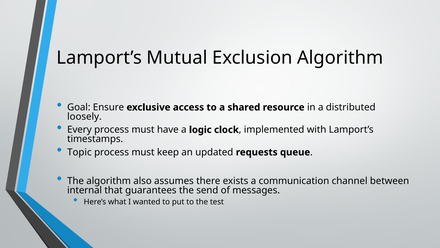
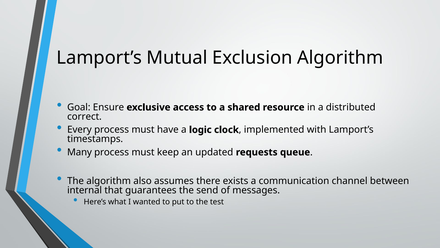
loosely: loosely -> correct
Topic: Topic -> Many
